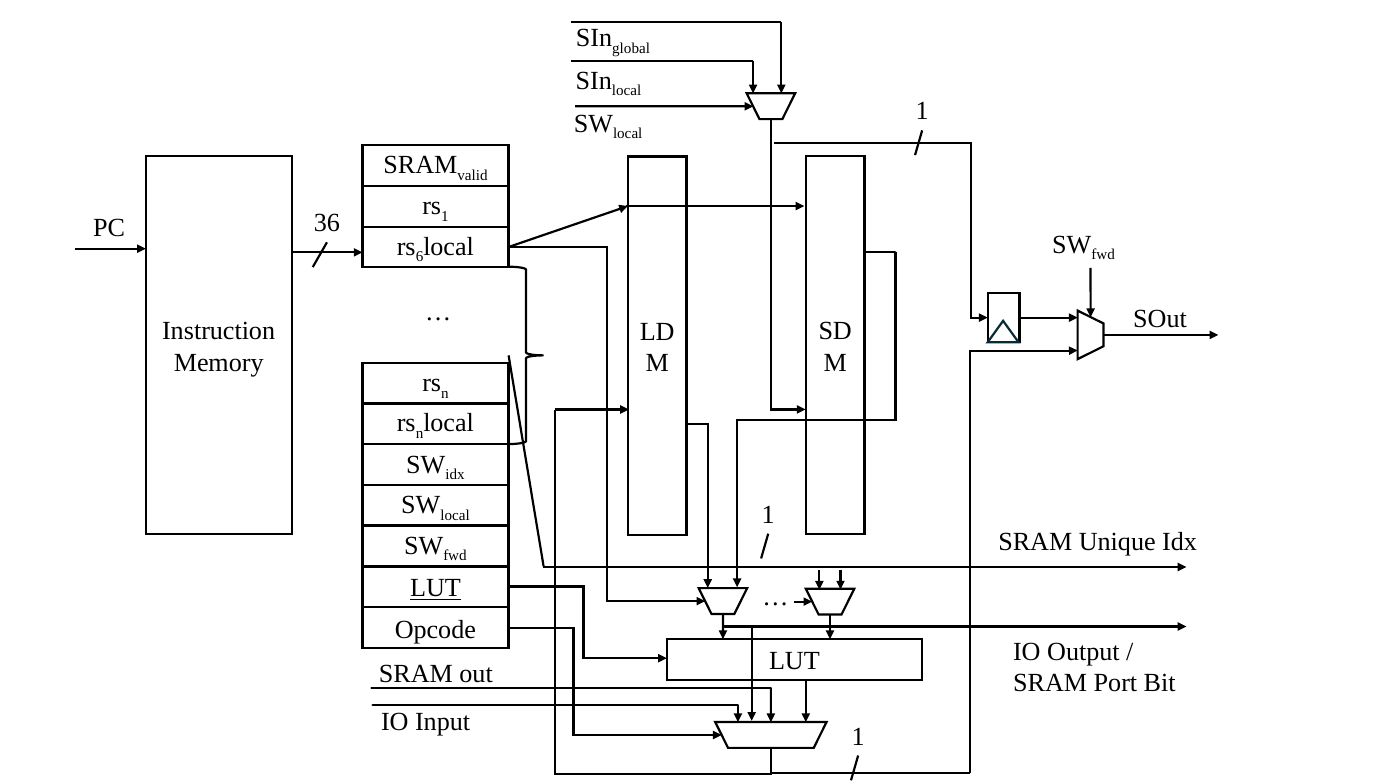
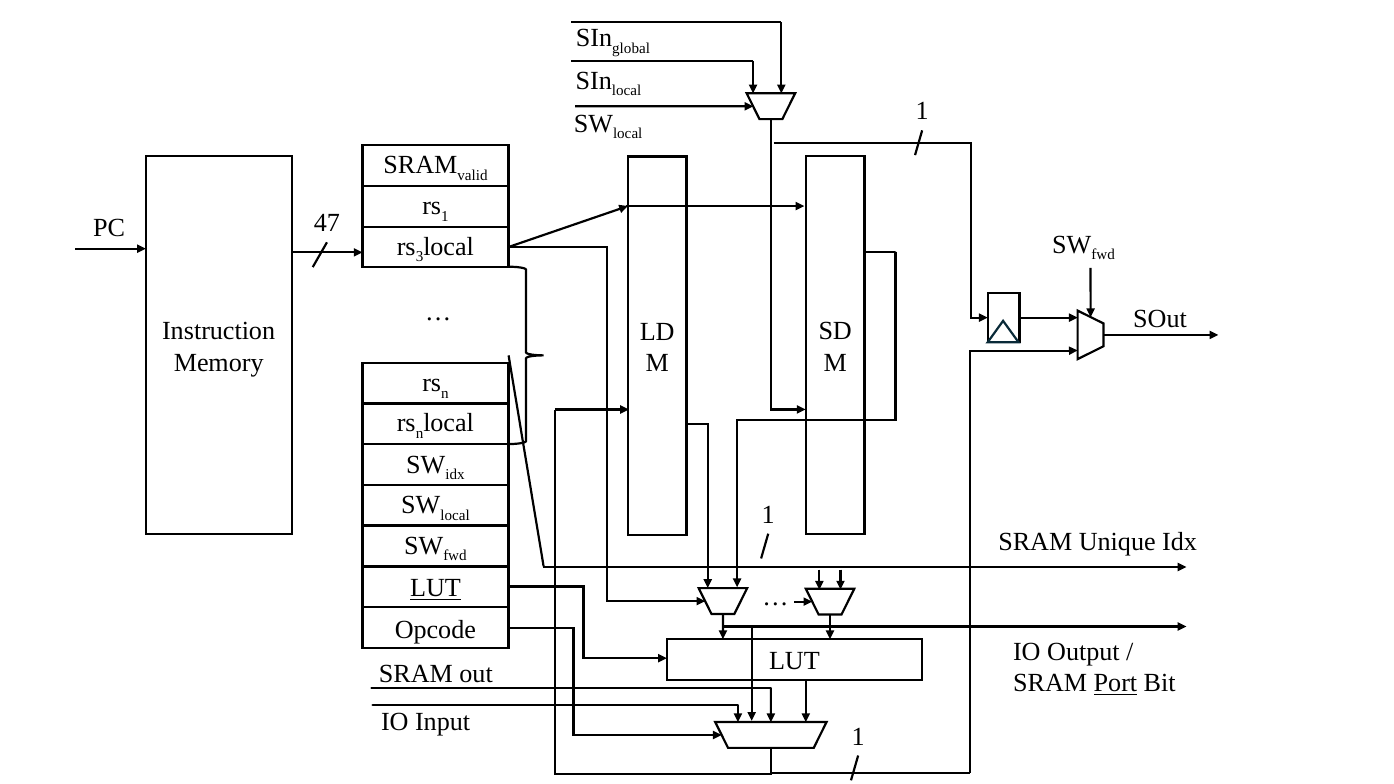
36: 36 -> 47
6: 6 -> 3
Port underline: none -> present
